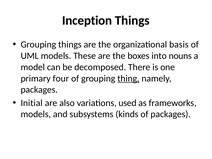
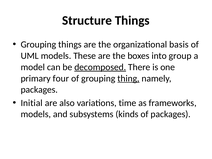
Inception: Inception -> Structure
nouns: nouns -> group
decomposed underline: none -> present
used: used -> time
